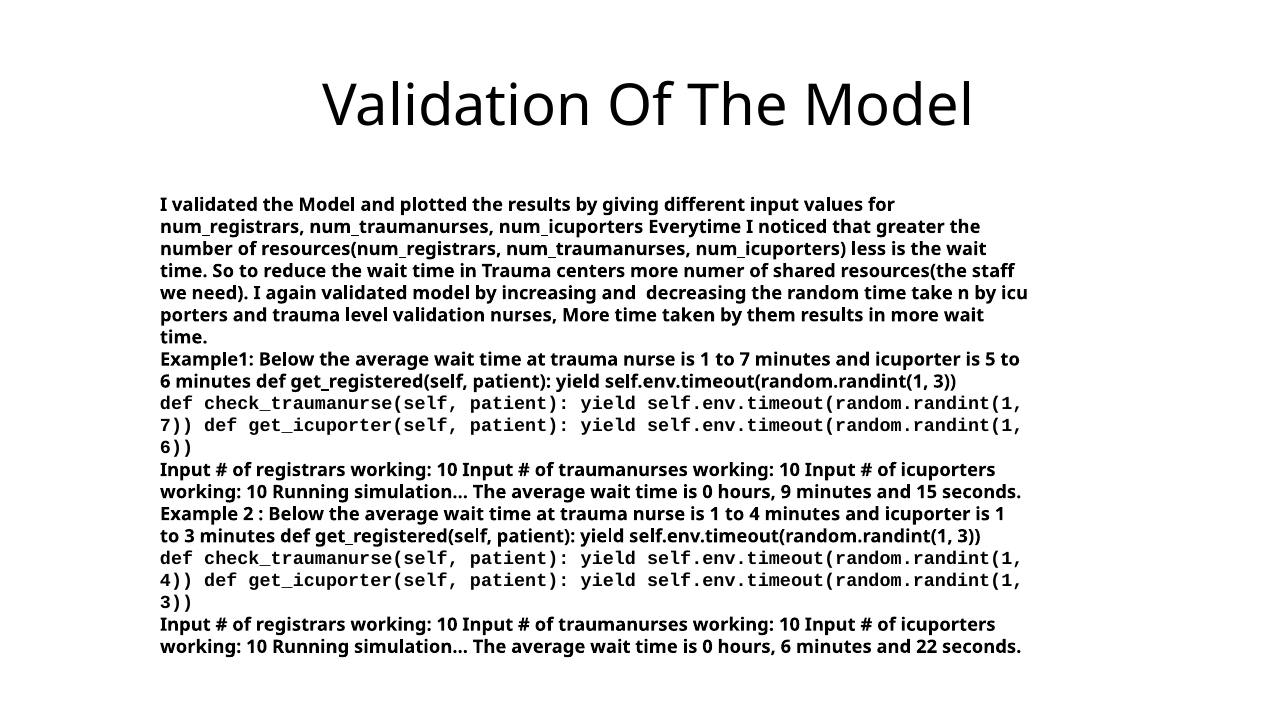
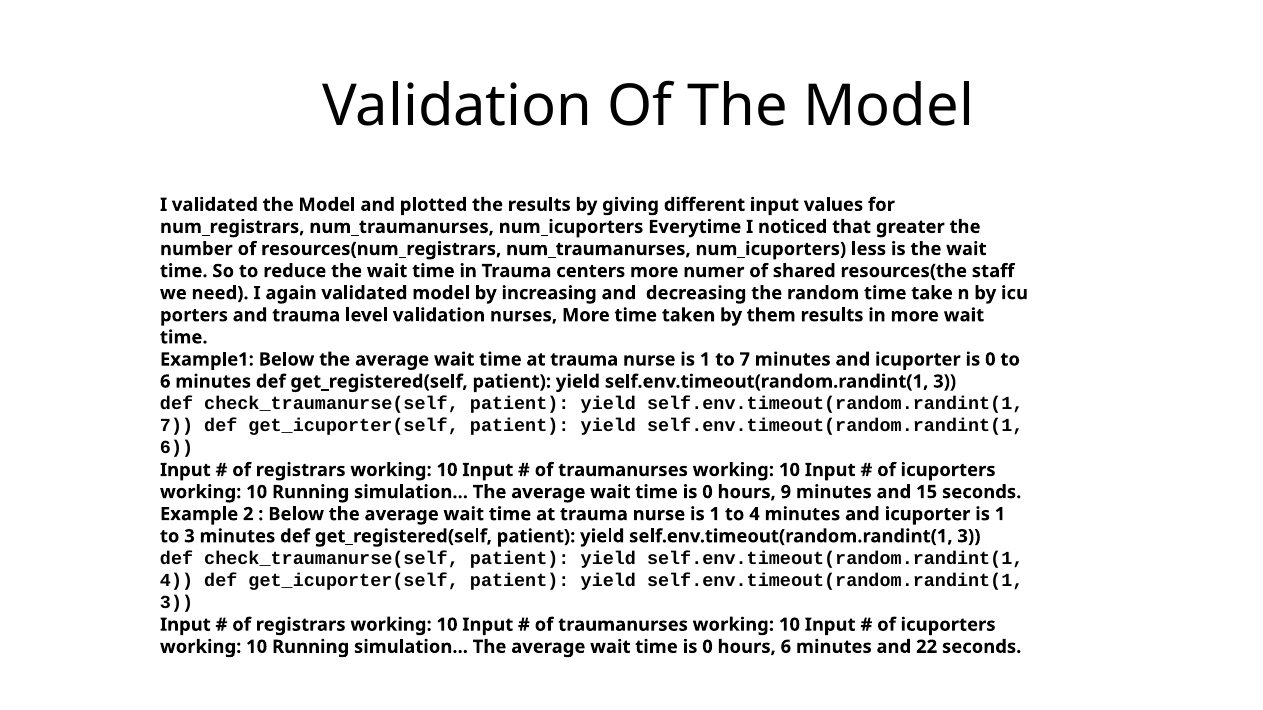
icuporter is 5: 5 -> 0
